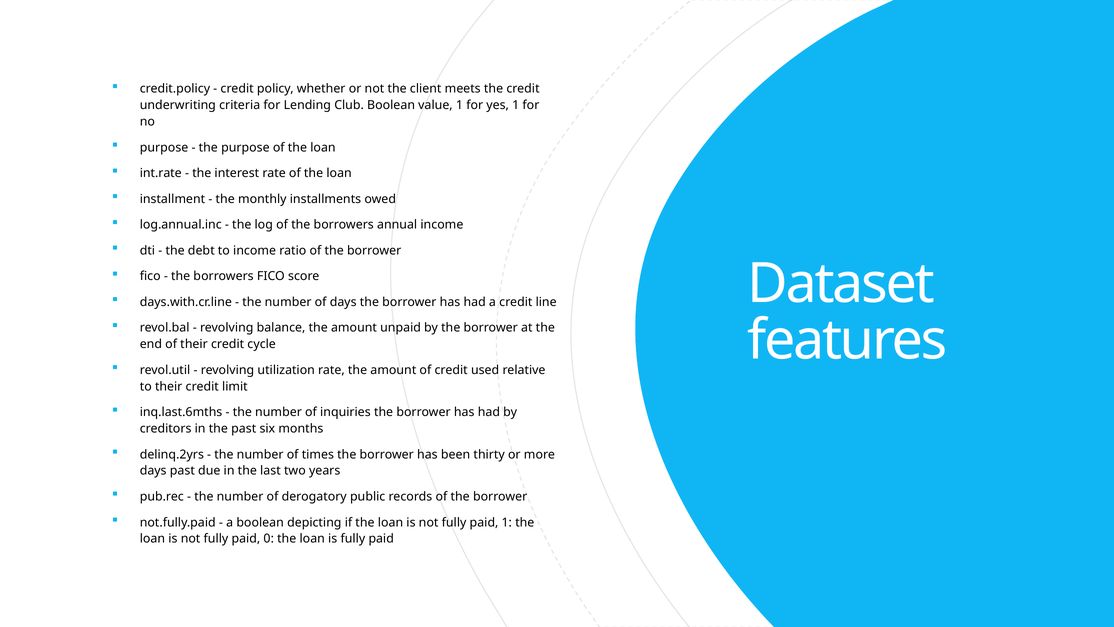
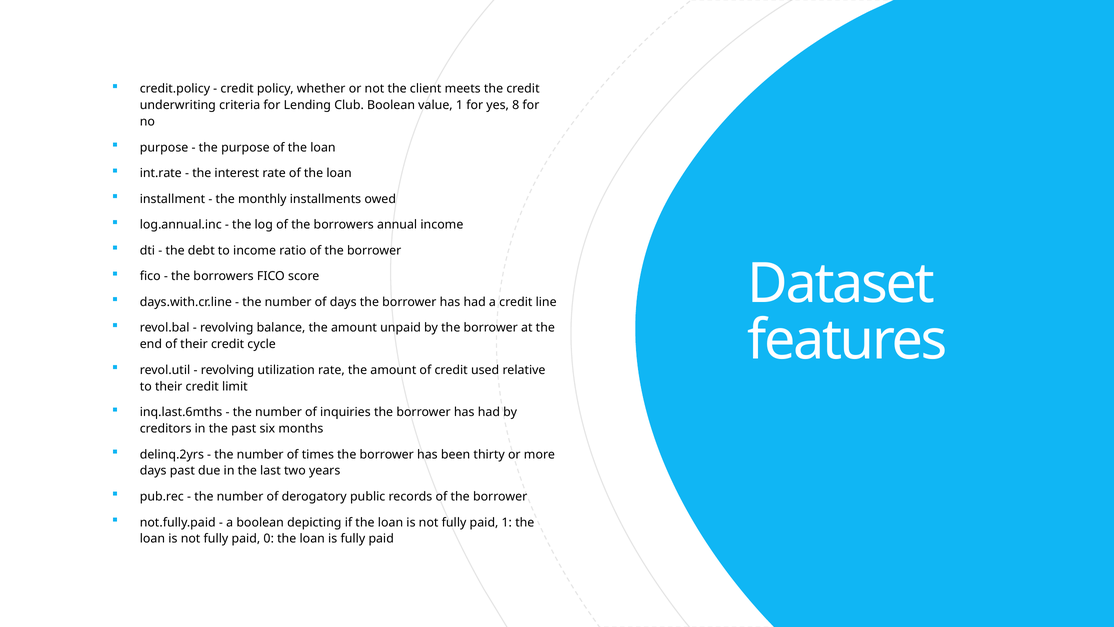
yes 1: 1 -> 8
